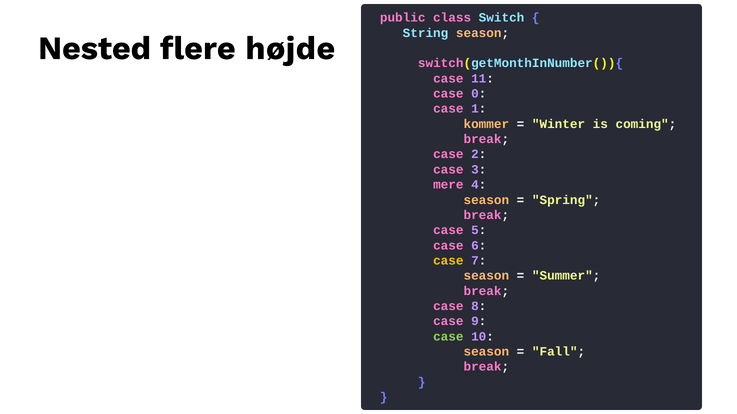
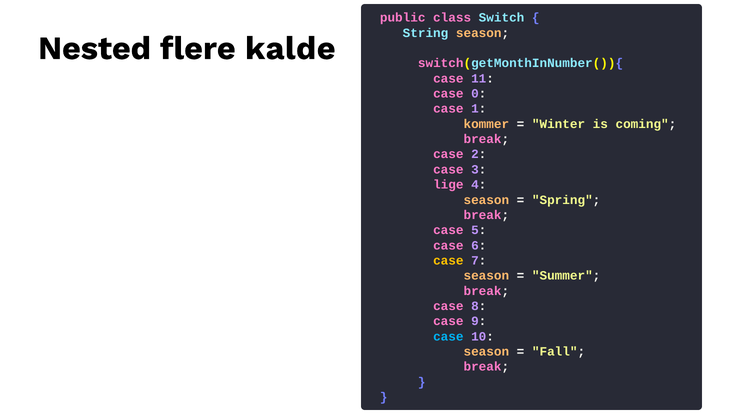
højde: højde -> kalde
mere: mere -> lige
case at (448, 337) colour: light green -> light blue
